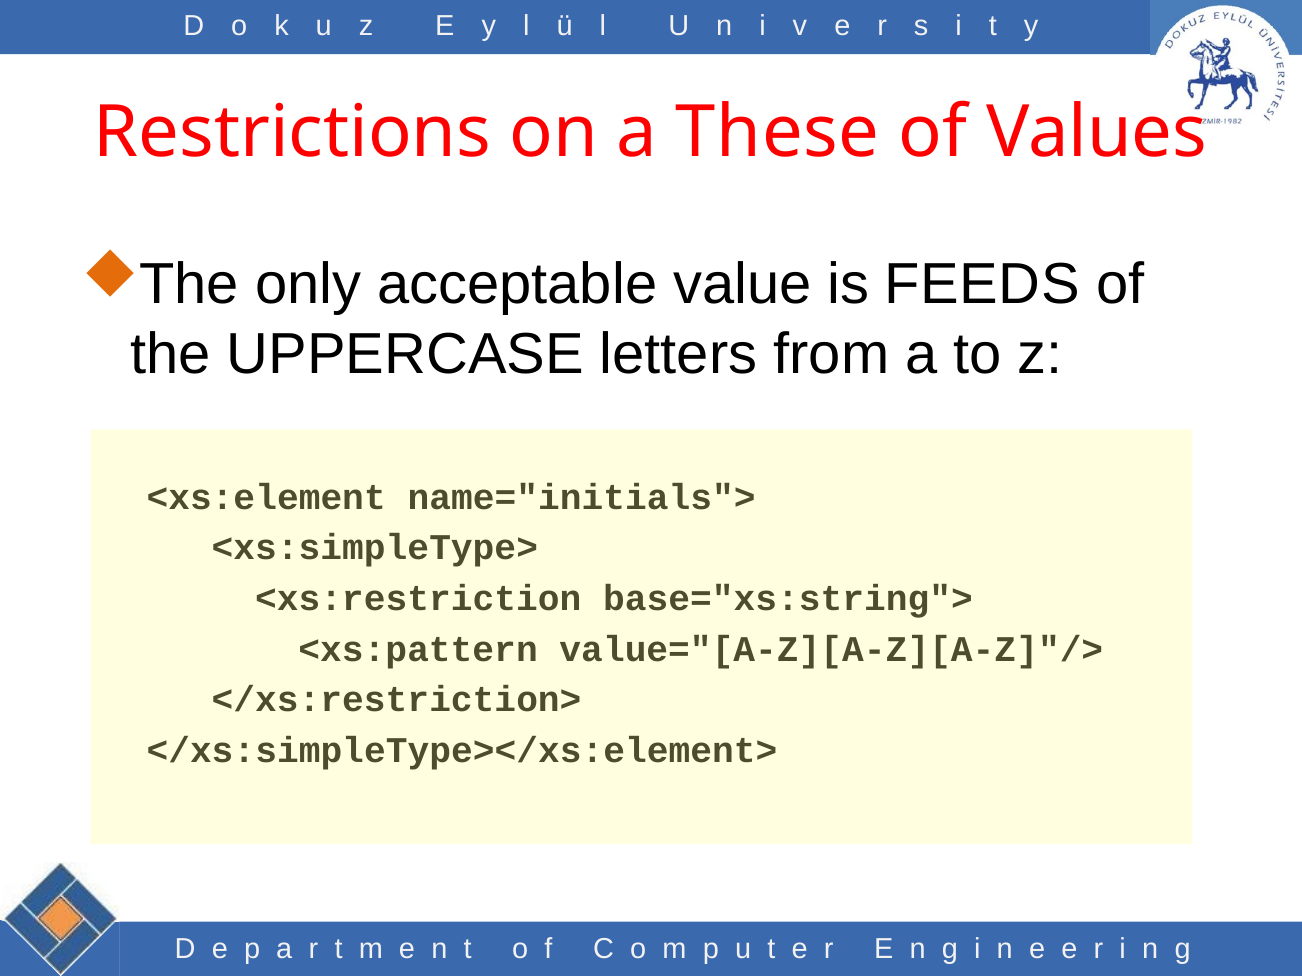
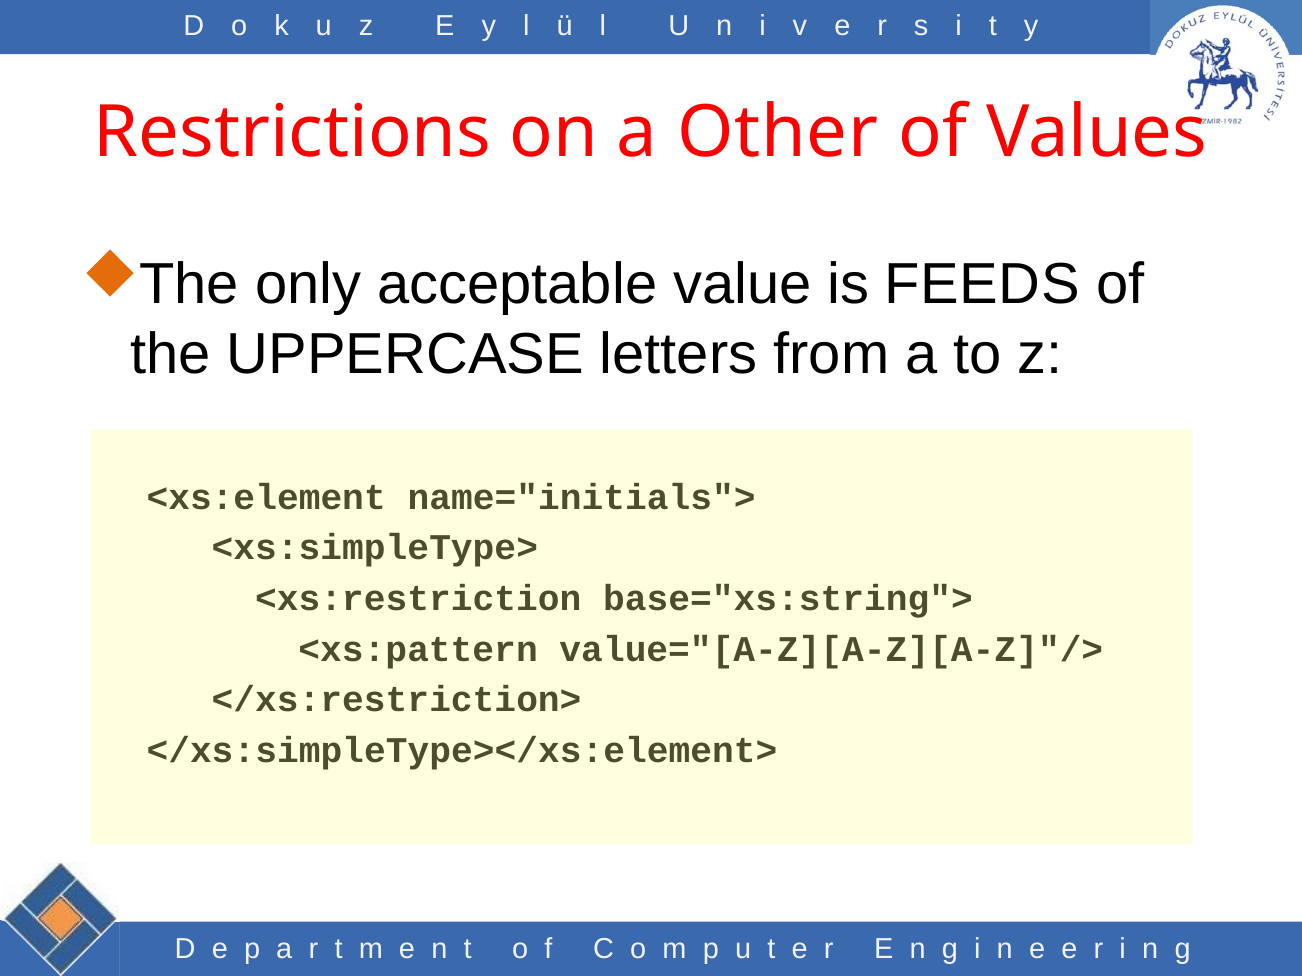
These: These -> Other
